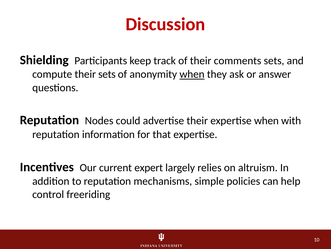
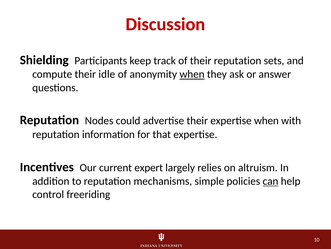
their comments: comments -> reputation
their sets: sets -> idle
can underline: none -> present
